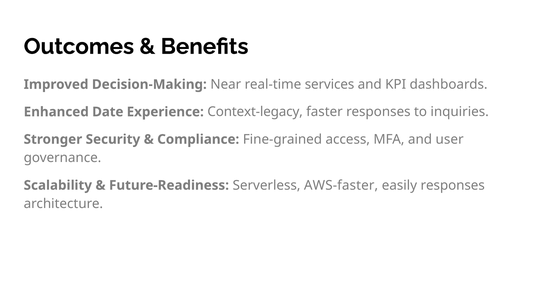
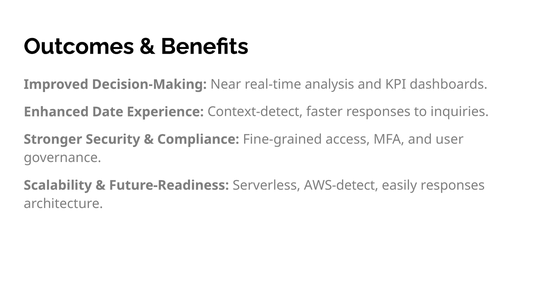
services: services -> analysis
Context-legacy: Context-legacy -> Context-detect
AWS-faster: AWS-faster -> AWS-detect
